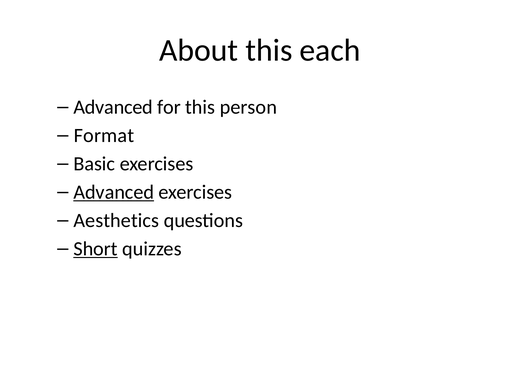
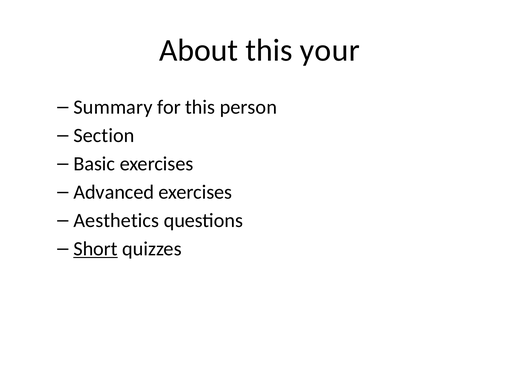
each: each -> your
Advanced at (113, 107): Advanced -> Summary
Format: Format -> Section
Advanced at (114, 192) underline: present -> none
